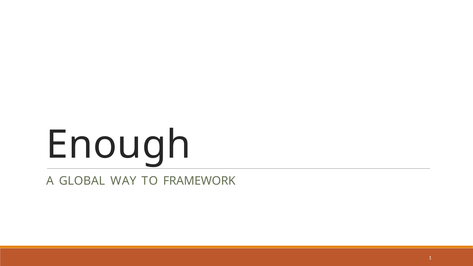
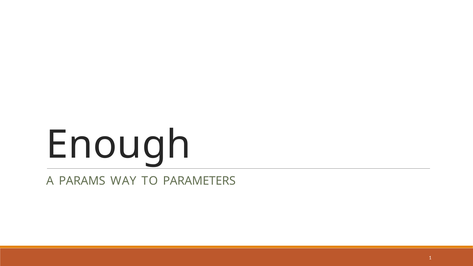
GLOBAL: GLOBAL -> PARAMS
FRAMEWORK: FRAMEWORK -> PARAMETERS
